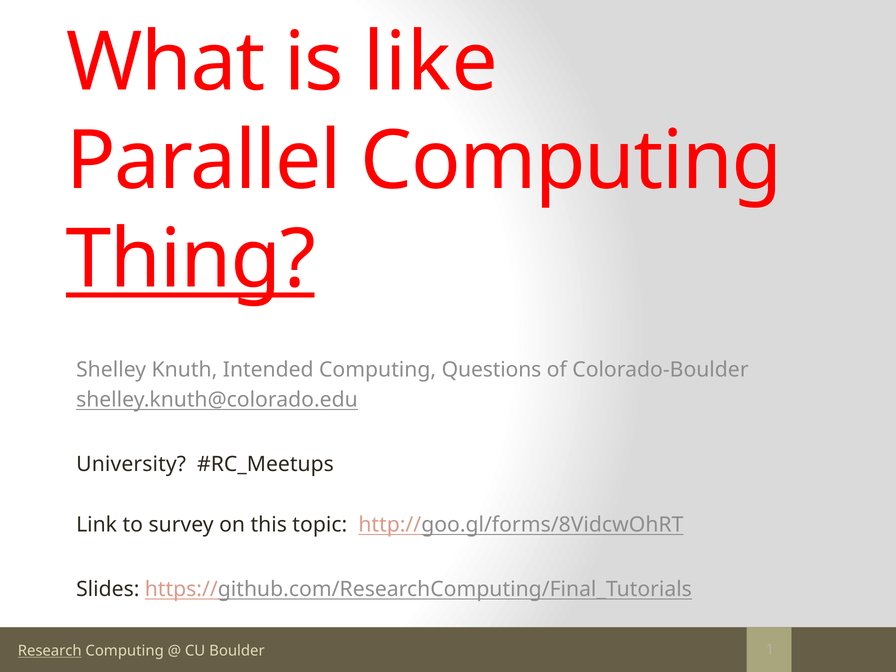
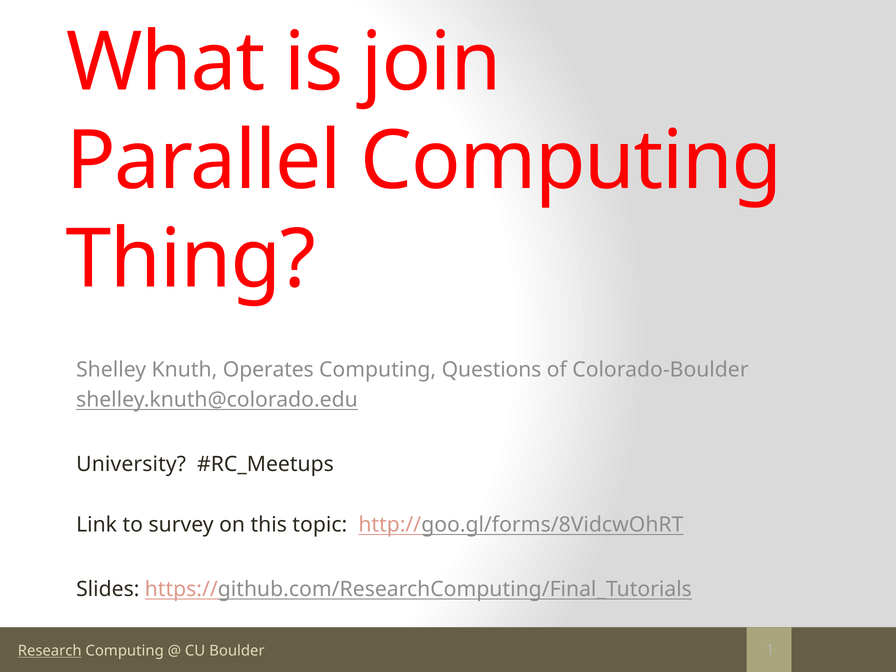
like: like -> join
Thing underline: present -> none
Intended: Intended -> Operates
